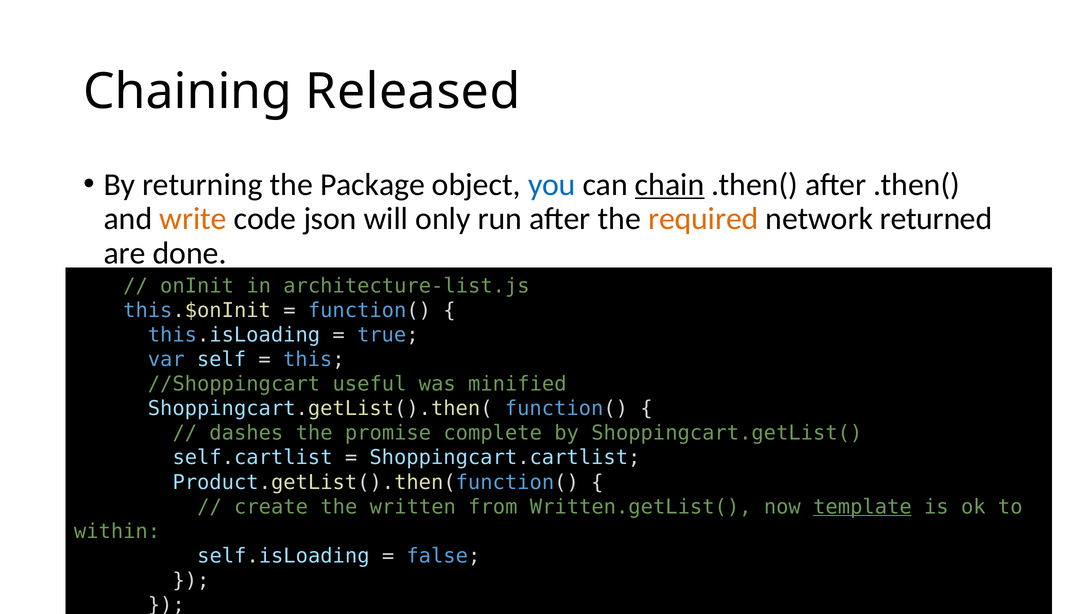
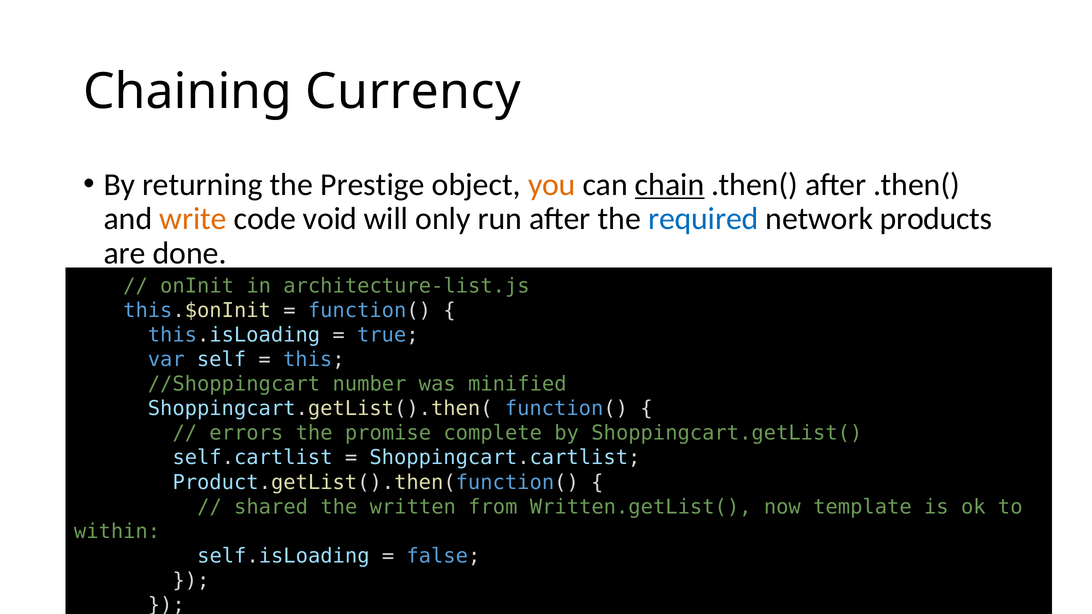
Released: Released -> Currency
Package: Package -> Prestige
you colour: blue -> orange
json: json -> void
required colour: orange -> blue
returned: returned -> products
useful: useful -> number
dashes: dashes -> errors
create: create -> shared
template underline: present -> none
